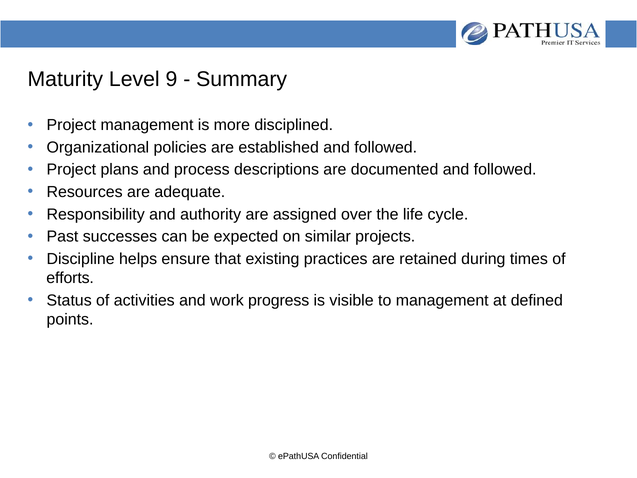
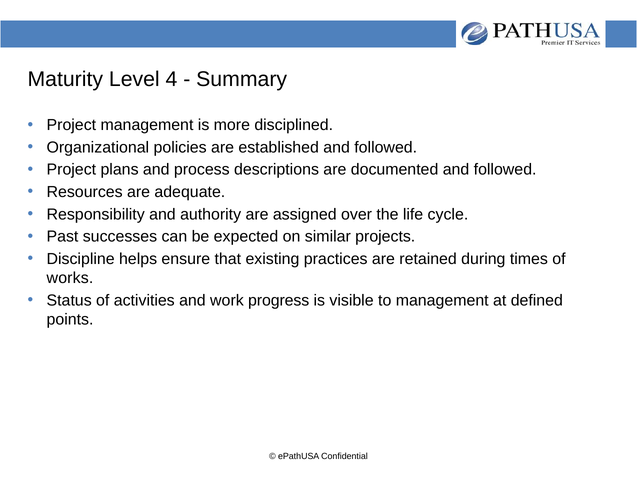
9: 9 -> 4
efforts: efforts -> works
